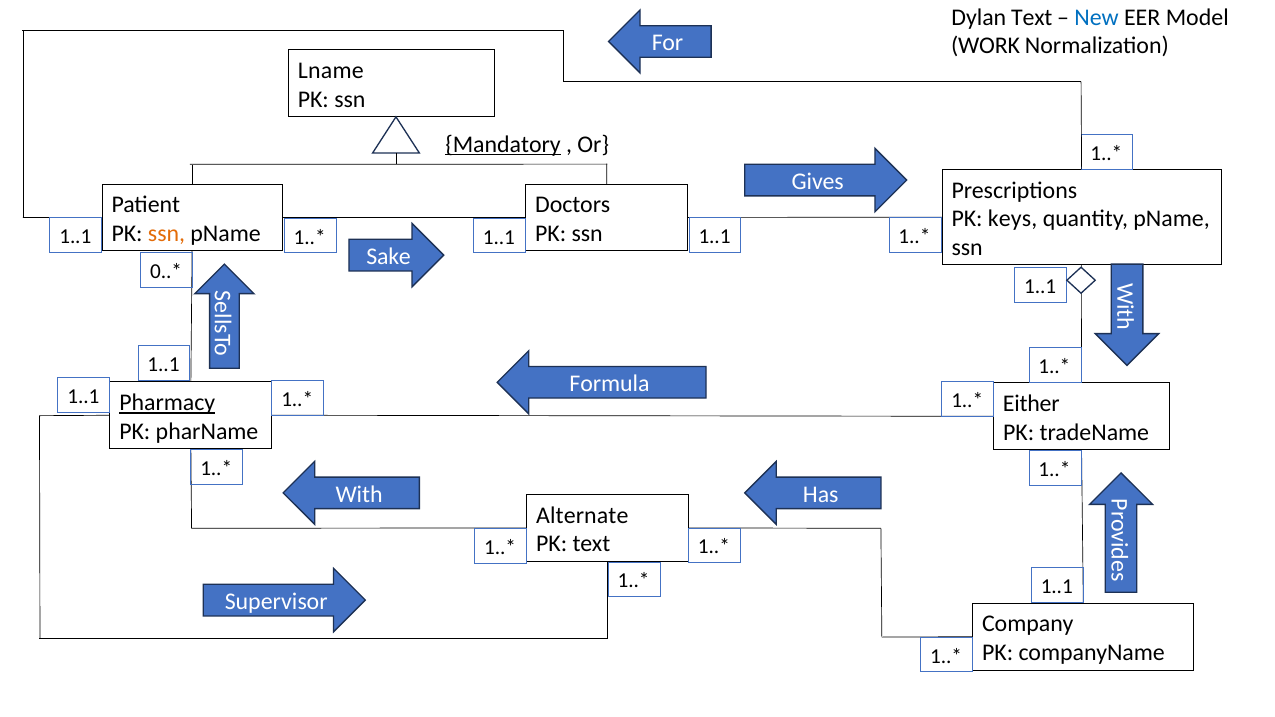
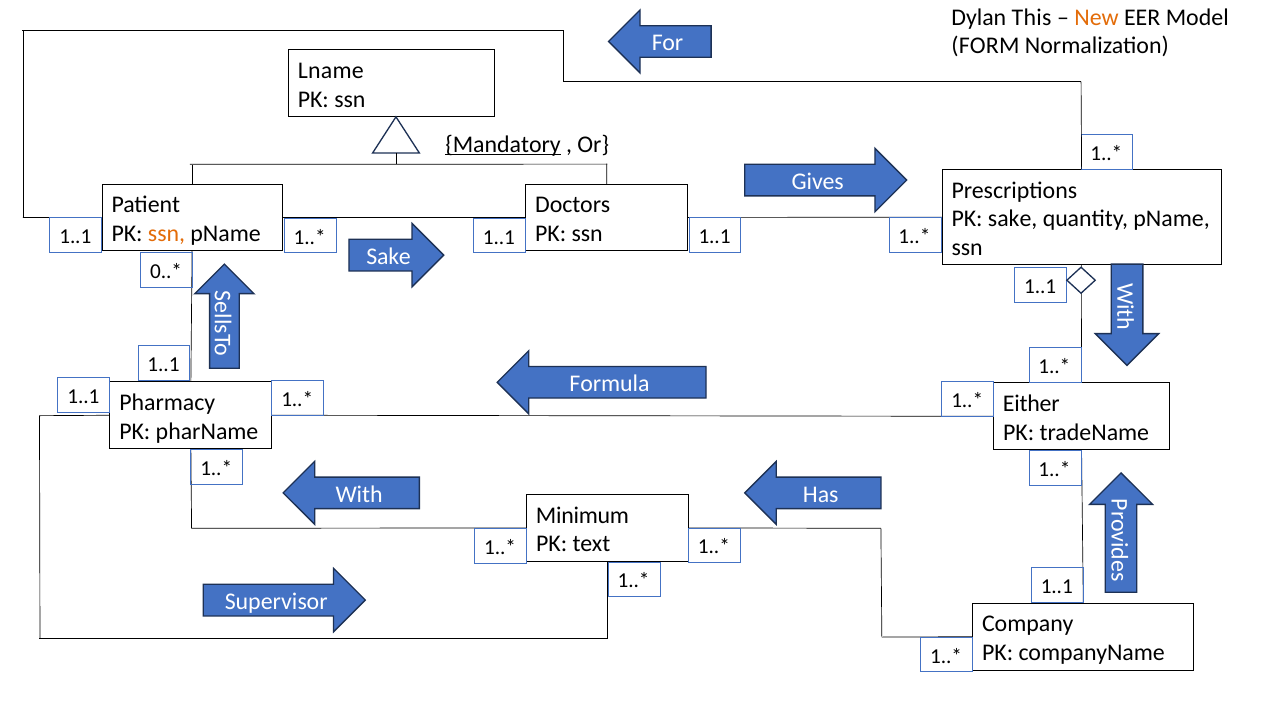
Dylan Text: Text -> This
New colour: blue -> orange
WORK: WORK -> FORM
PK keys: keys -> sake
Pharmacy underline: present -> none
Alternate: Alternate -> Minimum
